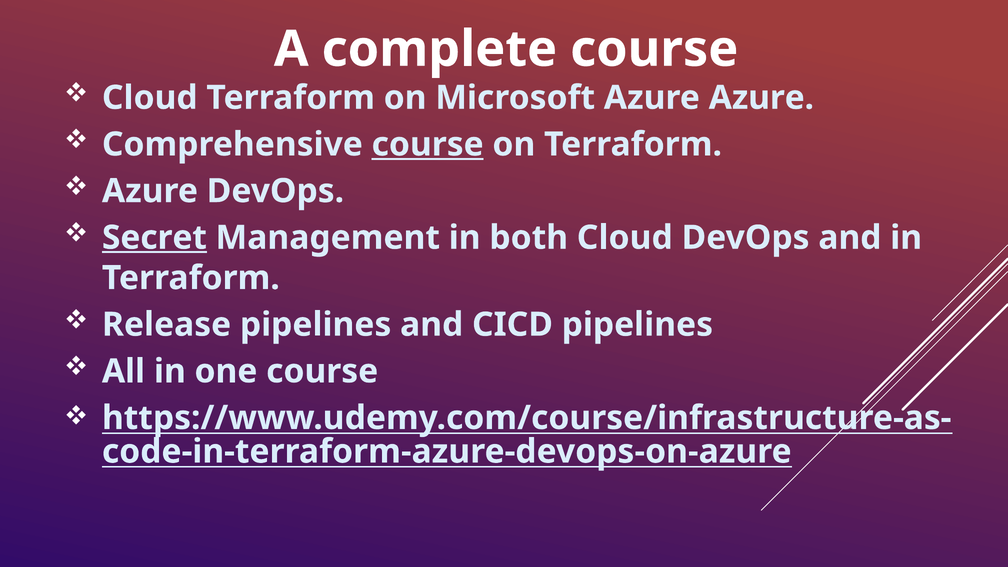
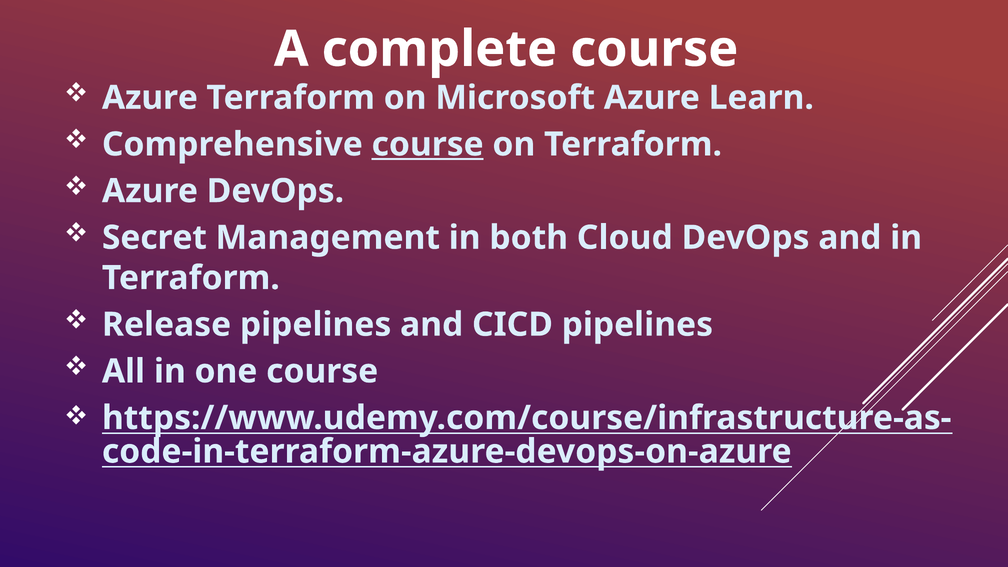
Cloud at (150, 98): Cloud -> Azure
Azure Azure: Azure -> Learn
Secret underline: present -> none
